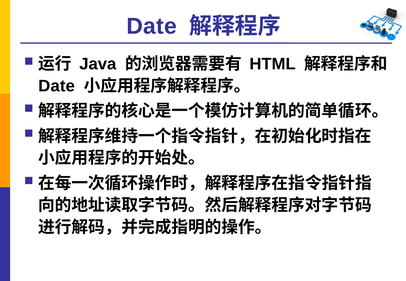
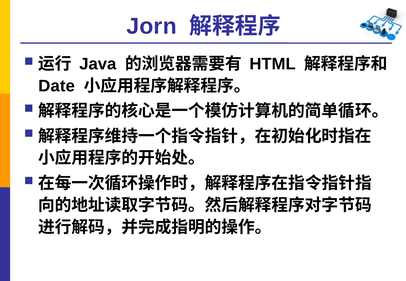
Date at (152, 26): Date -> Jorn
